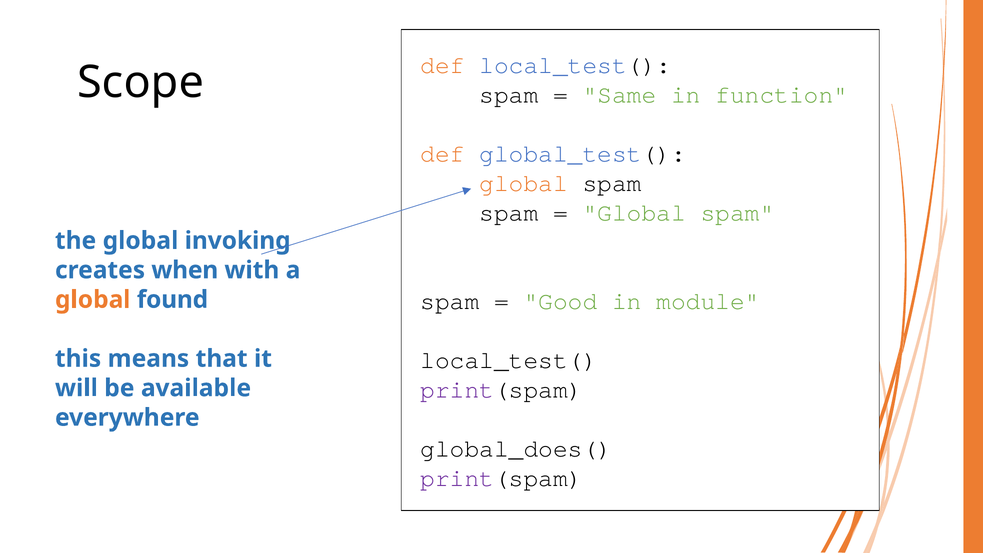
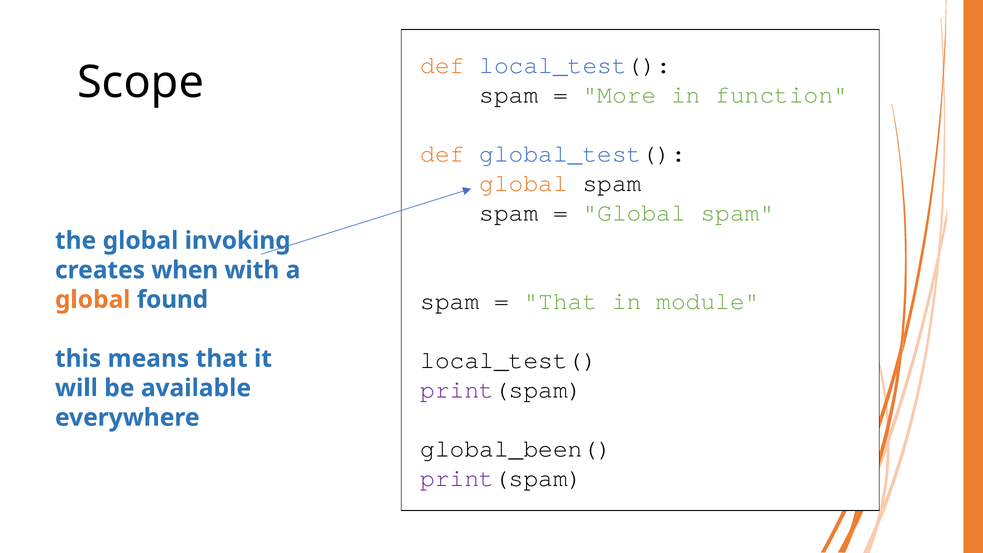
Same: Same -> More
Good at (561, 301): Good -> That
global_does(: global_does( -> global_been(
